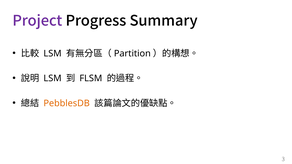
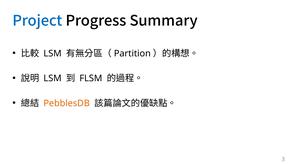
Project colour: purple -> blue
